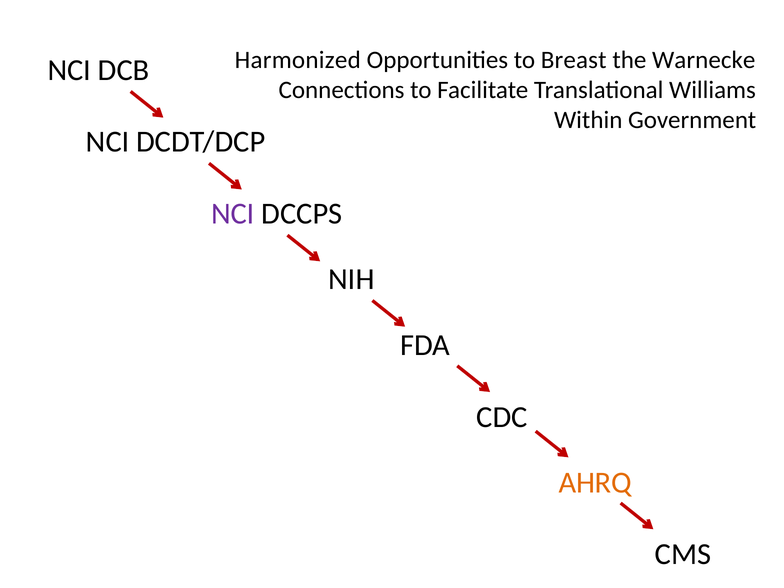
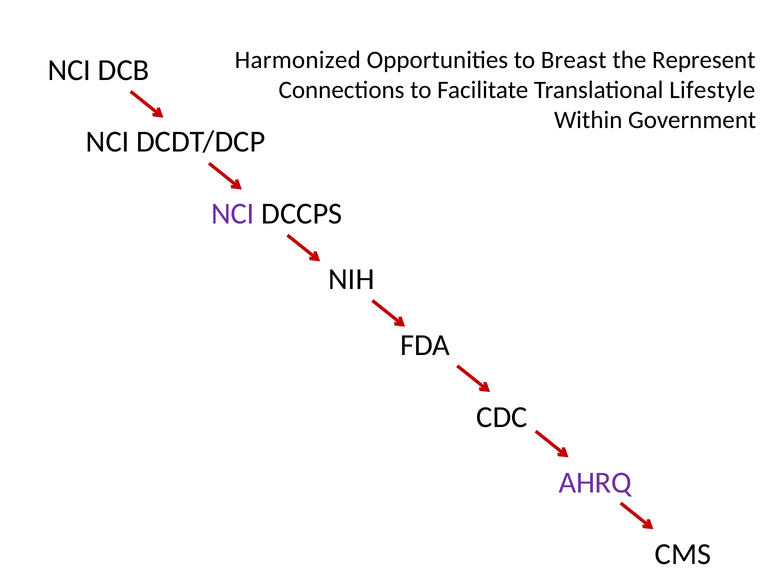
Warnecke: Warnecke -> Represent
Williams: Williams -> Lifestyle
AHRQ colour: orange -> purple
